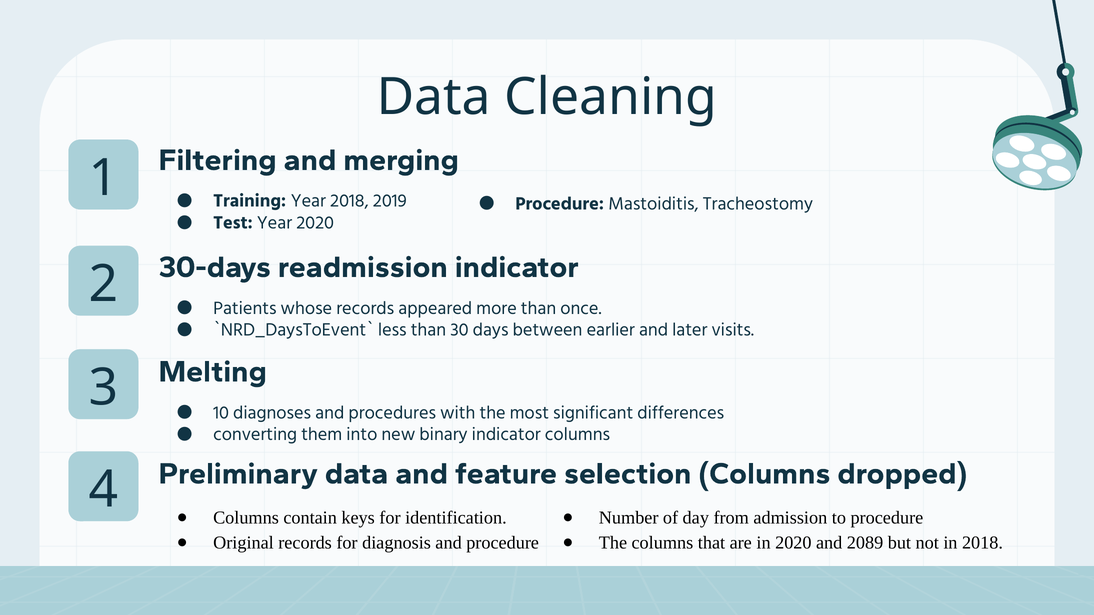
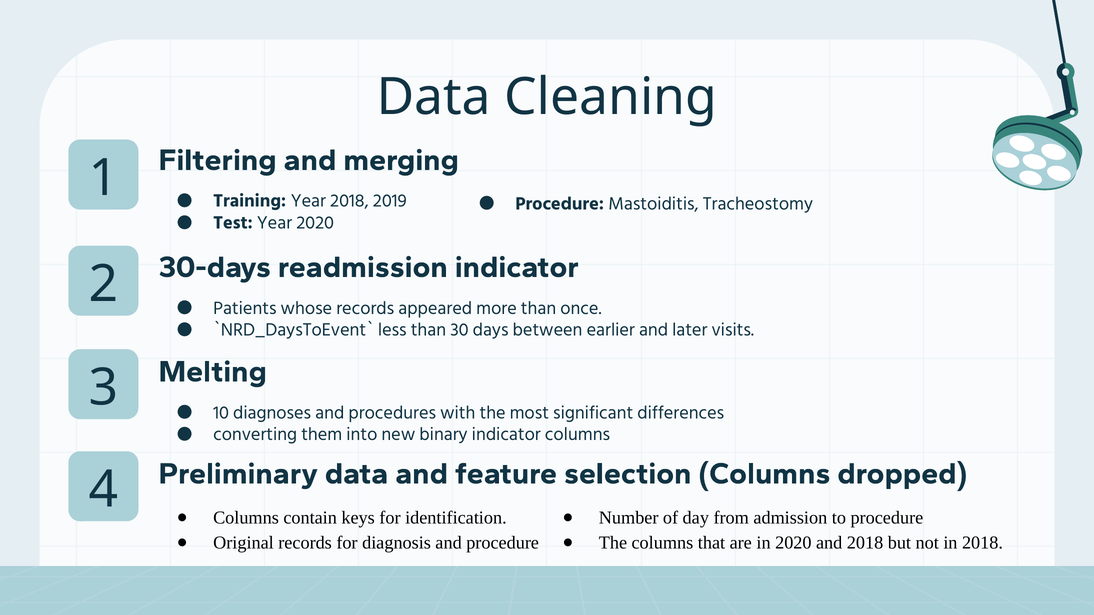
and 2089: 2089 -> 2018
